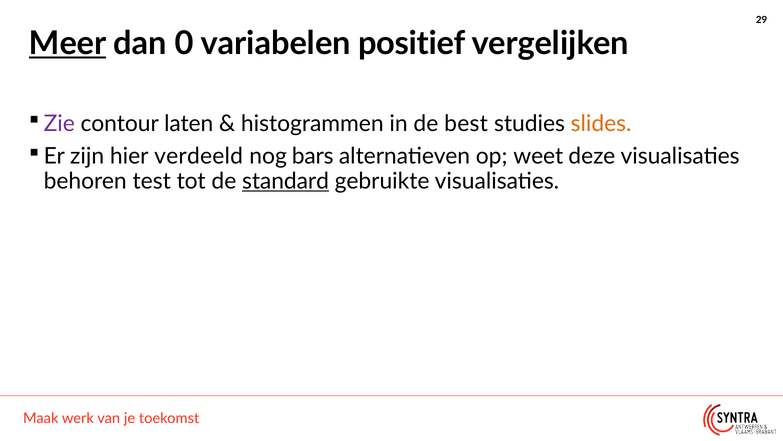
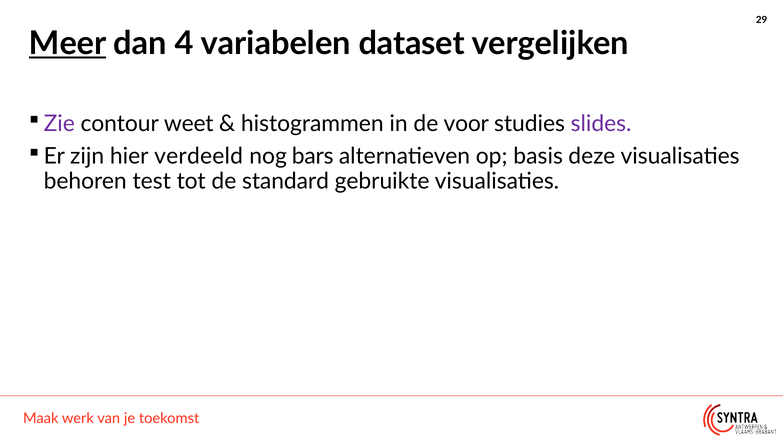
0: 0 -> 4
positief: positief -> dataset
laten: laten -> weet
best: best -> voor
slides colour: orange -> purple
weet: weet -> basis
standard underline: present -> none
